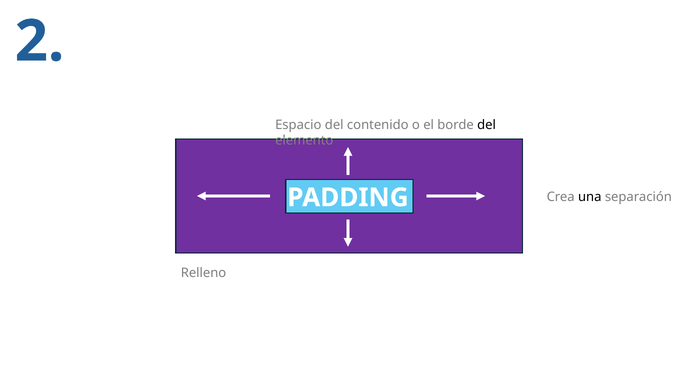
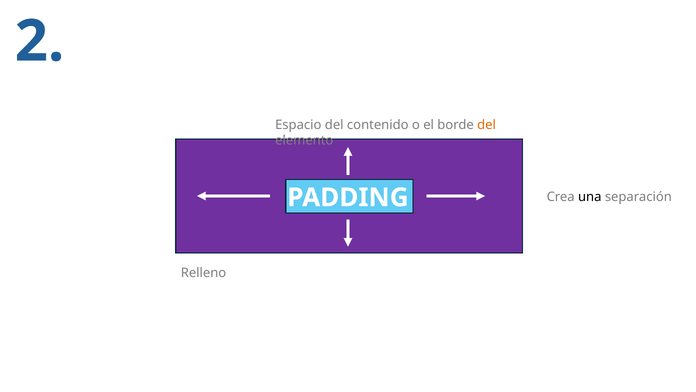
del at (487, 125) colour: black -> orange
